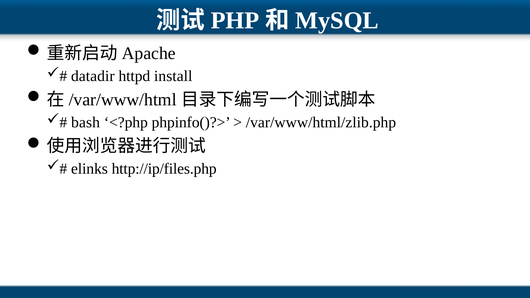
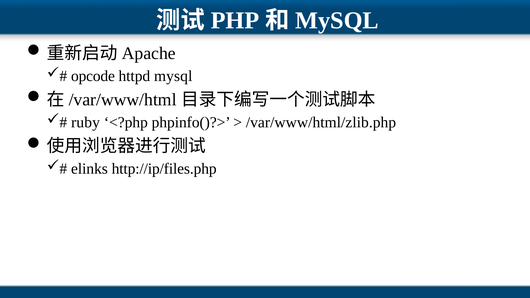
datadir: datadir -> opcode
httpd install: install -> mysql
bash: bash -> ruby
